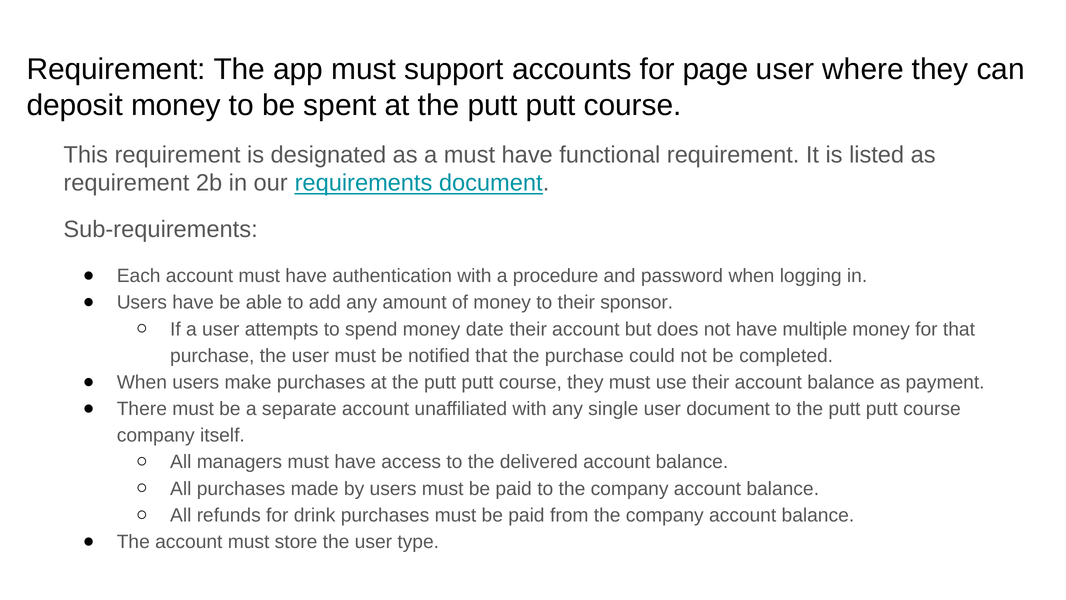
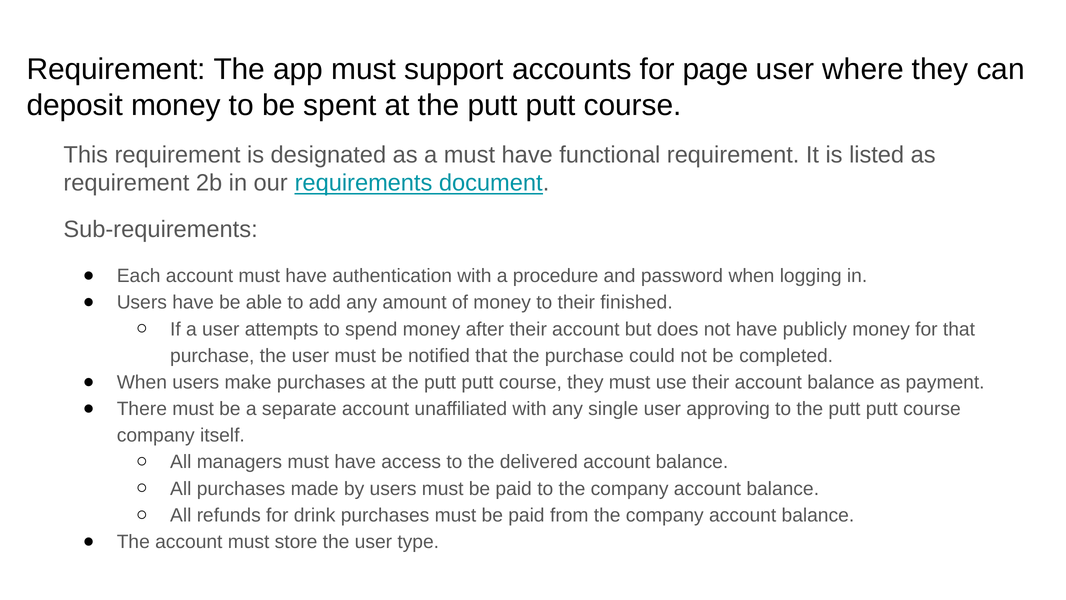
sponsor: sponsor -> finished
date: date -> after
multiple: multiple -> publicly
user document: document -> approving
